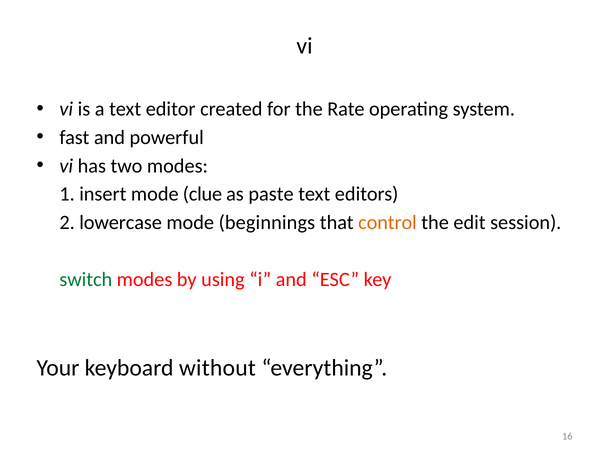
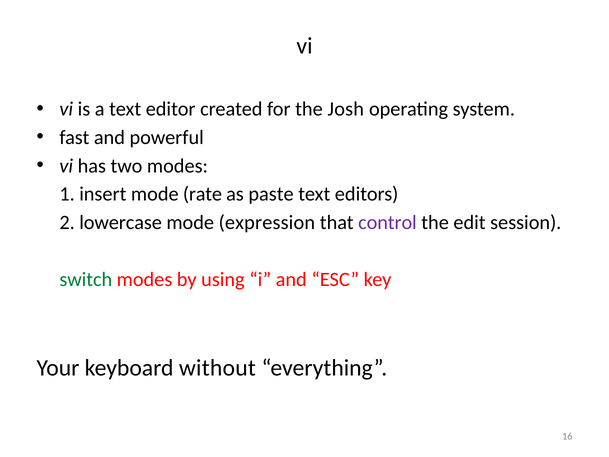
Rate: Rate -> Josh
clue: clue -> rate
beginnings: beginnings -> expression
control colour: orange -> purple
